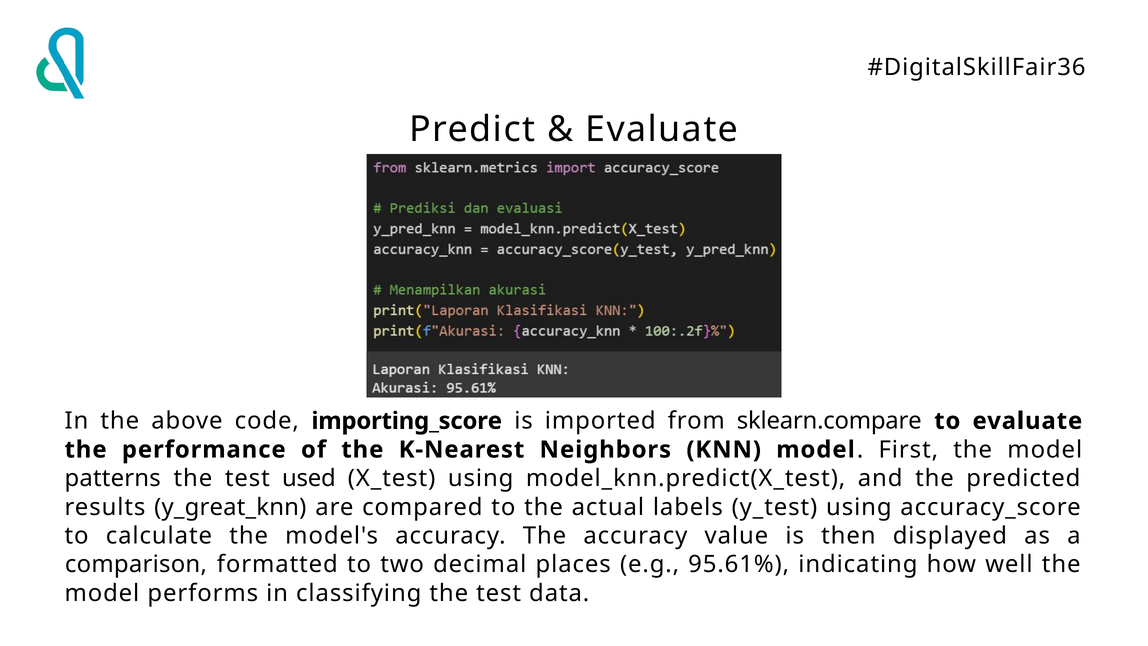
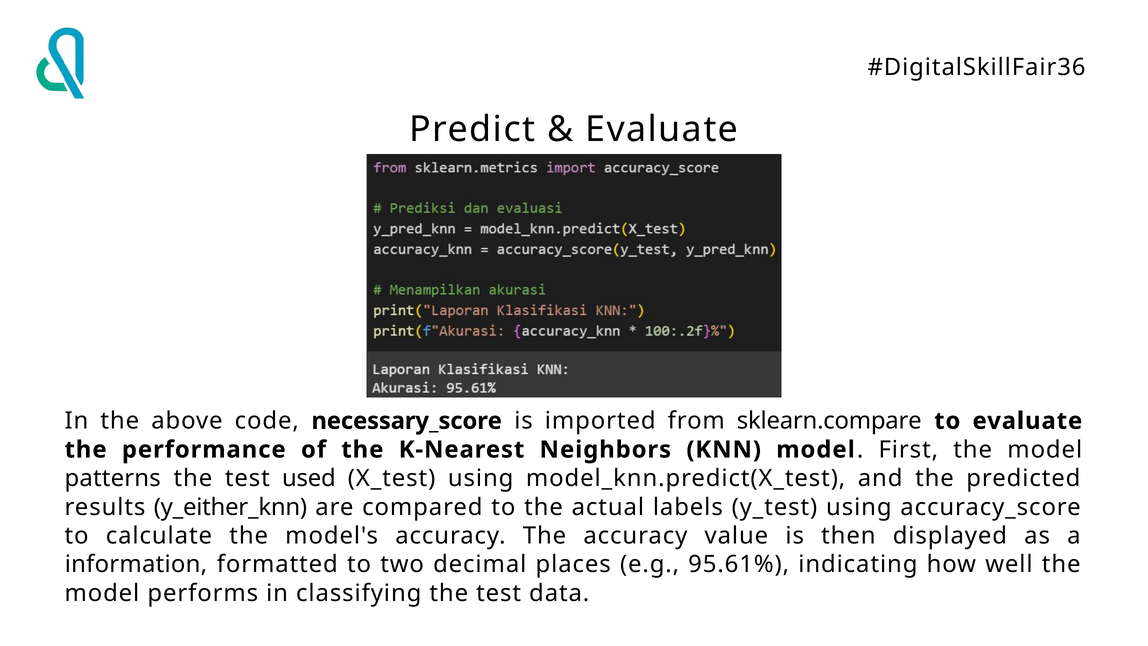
importing_score: importing_score -> necessary_score
y_great_knn: y_great_knn -> y_either_knn
comparison: comparison -> information
